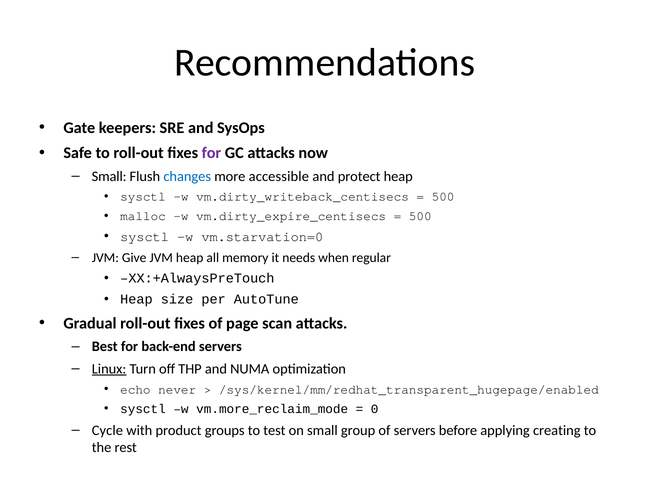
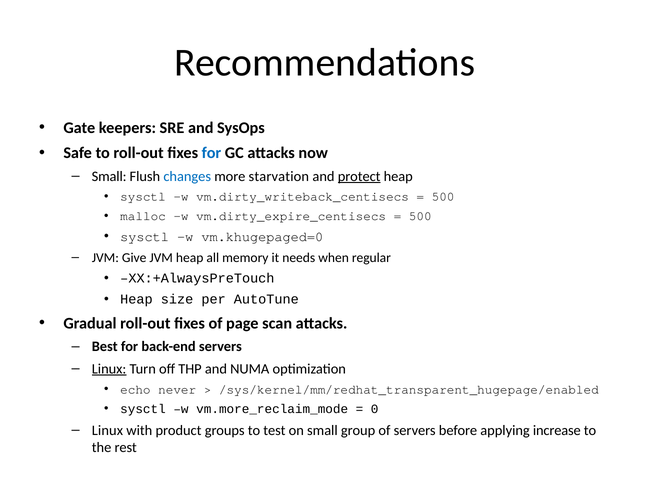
for at (211, 153) colour: purple -> blue
accessible: accessible -> starvation
protect underline: none -> present
vm.starvation=0: vm.starvation=0 -> vm.khugepaged=0
Cycle at (107, 431): Cycle -> Linux
creating: creating -> increase
